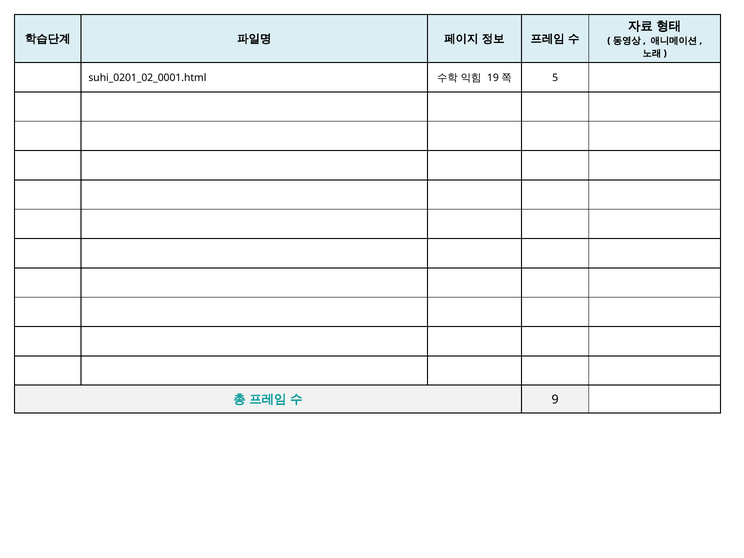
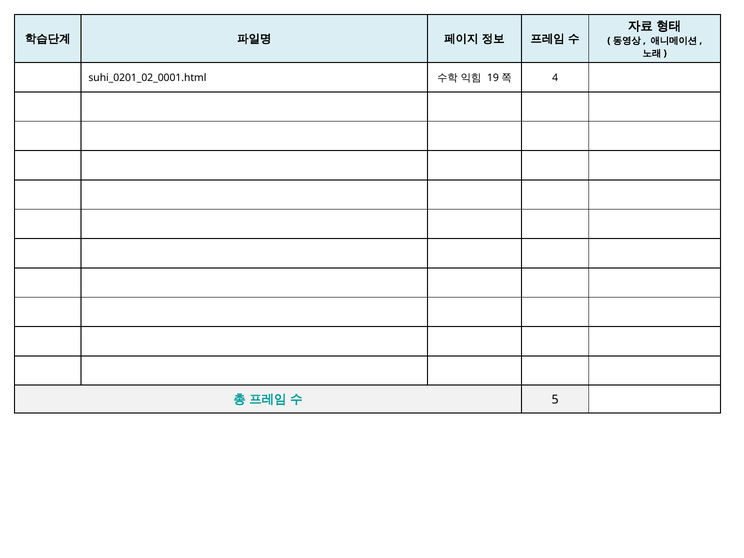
5: 5 -> 4
9: 9 -> 5
